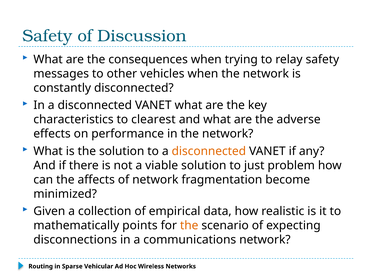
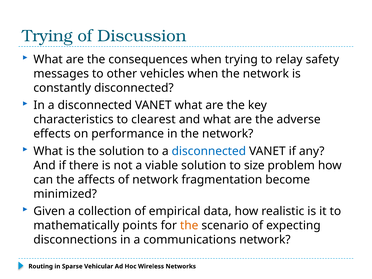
Safety at (47, 36): Safety -> Trying
disconnected at (209, 151) colour: orange -> blue
just: just -> size
